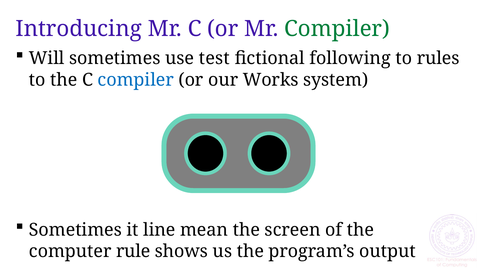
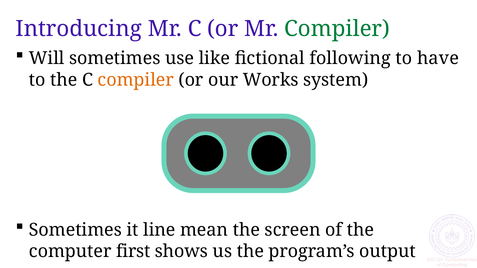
test: test -> like
rules: rules -> have
compiler at (136, 80) colour: blue -> orange
rule: rule -> first
